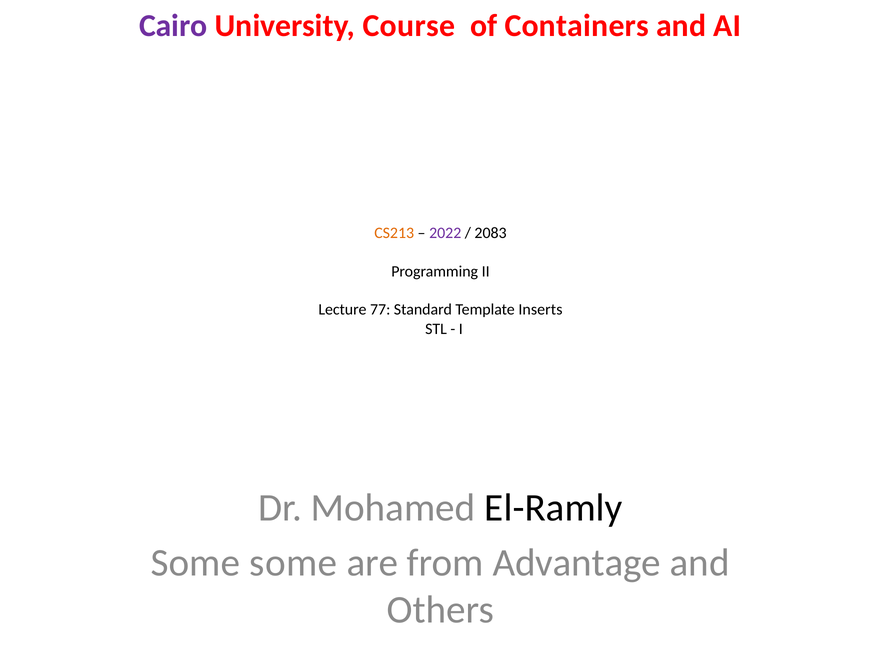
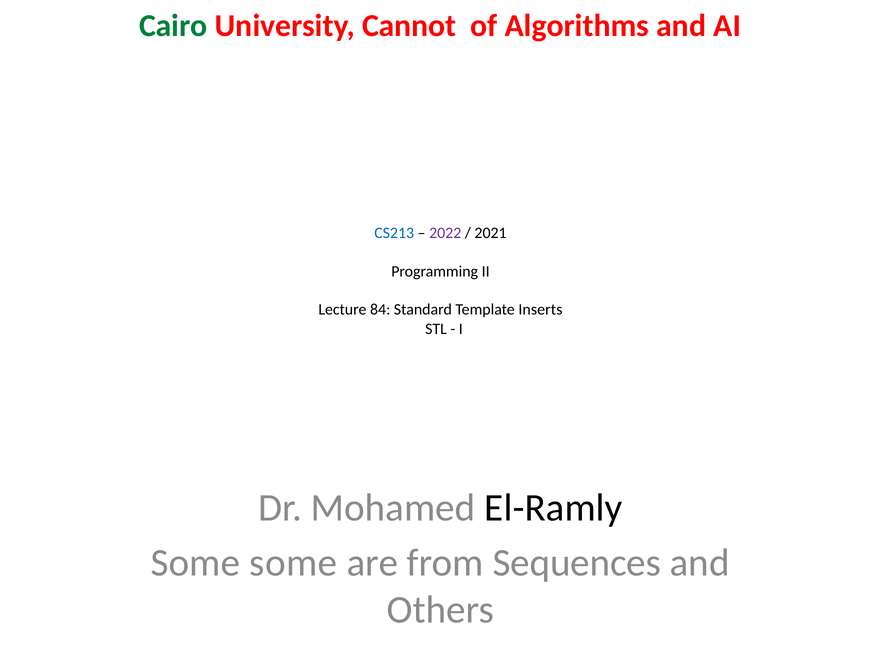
Cairo colour: purple -> green
Course: Course -> Cannot
Containers: Containers -> Algorithms
CS213 colour: orange -> blue
2083: 2083 -> 2021
77: 77 -> 84
Advantage: Advantage -> Sequences
